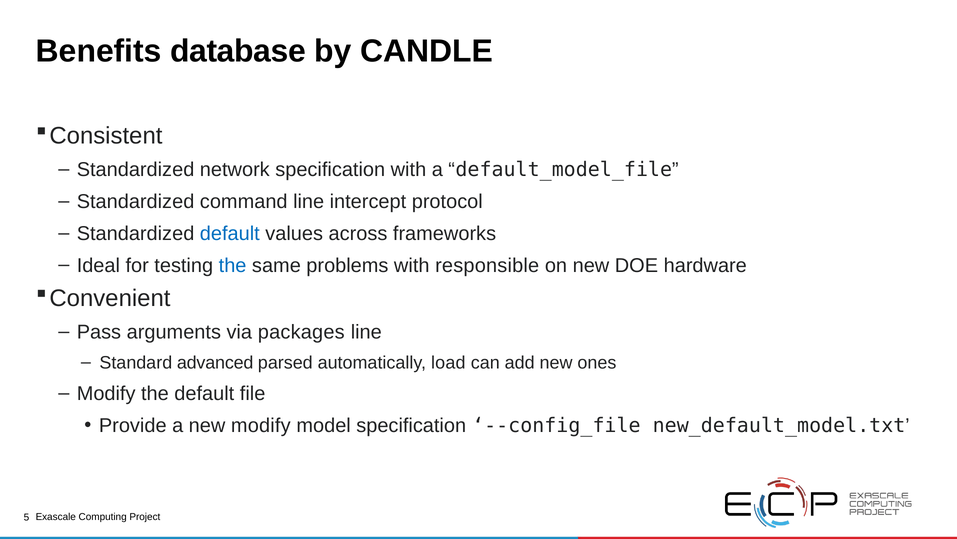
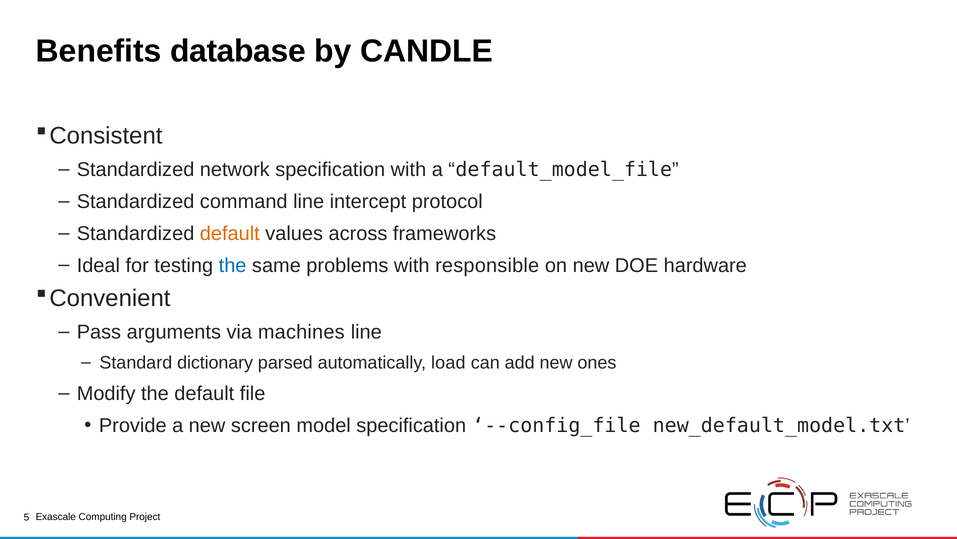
default at (230, 233) colour: blue -> orange
packages: packages -> machines
advanced: advanced -> dictionary
new modify: modify -> screen
